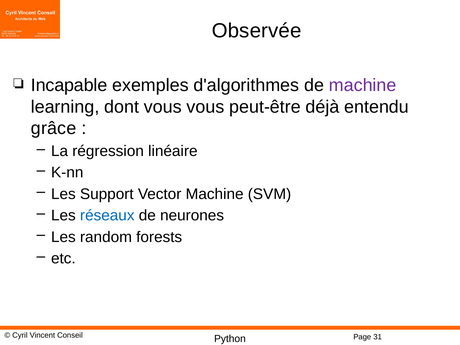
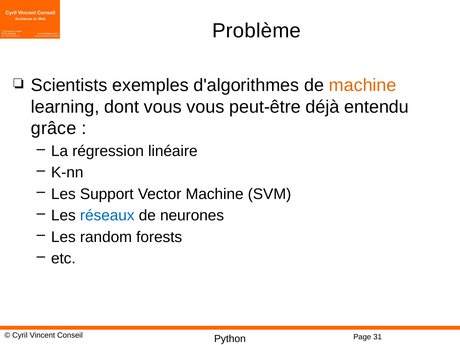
Observée: Observée -> Problème
Incapable: Incapable -> Scientists
machine at (363, 85) colour: purple -> orange
